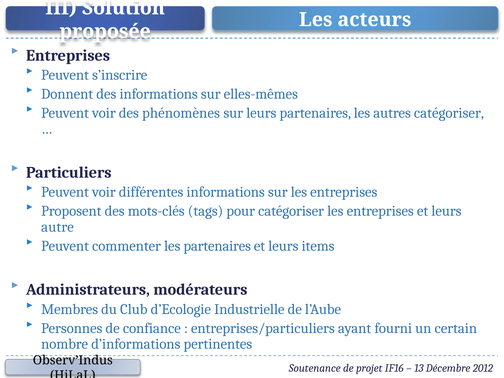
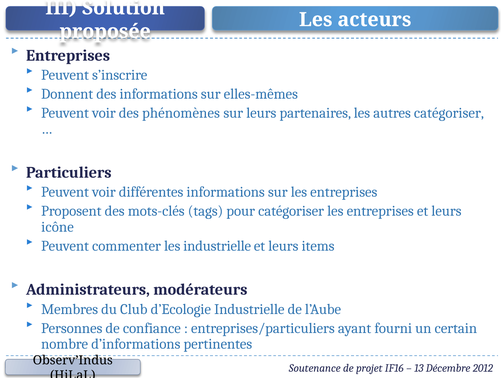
autre: autre -> icône
les partenaires: partenaires -> industrielle
